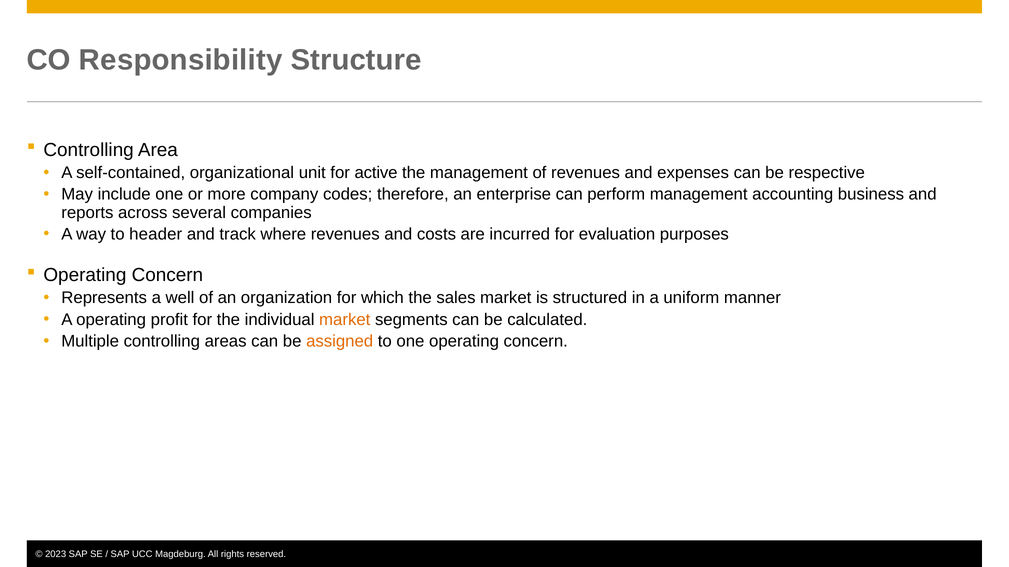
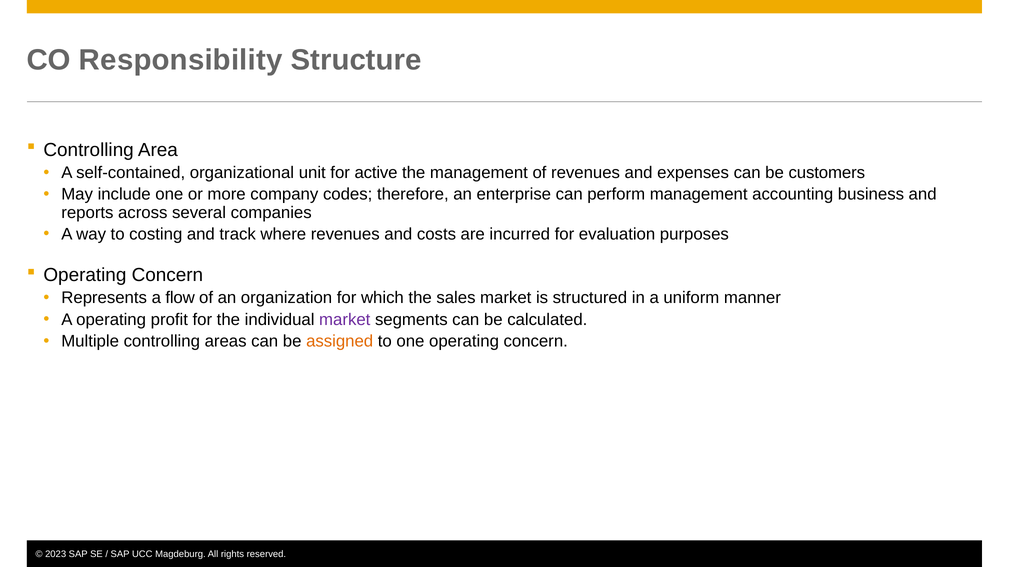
respective: respective -> customers
header: header -> costing
well: well -> flow
market at (345, 320) colour: orange -> purple
